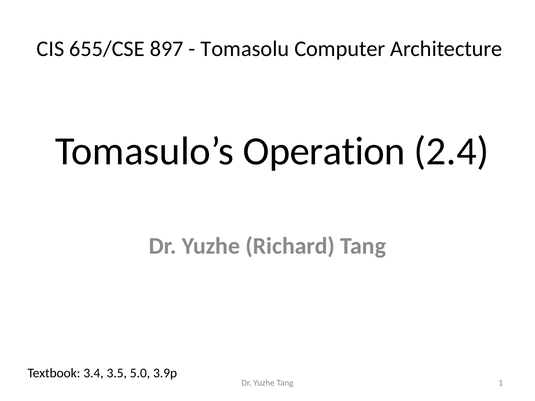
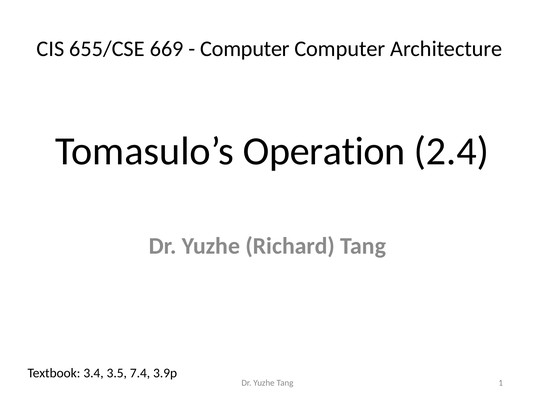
897: 897 -> 669
Tomasolu at (245, 49): Tomasolu -> Computer
5.0: 5.0 -> 7.4
